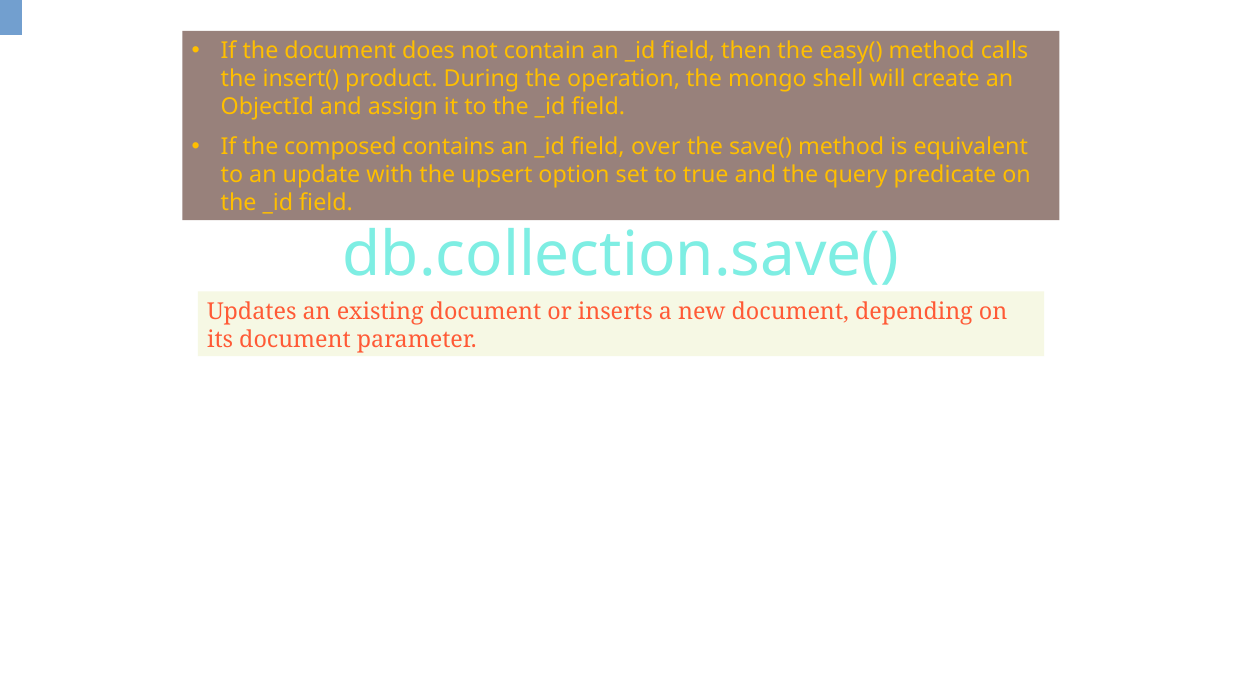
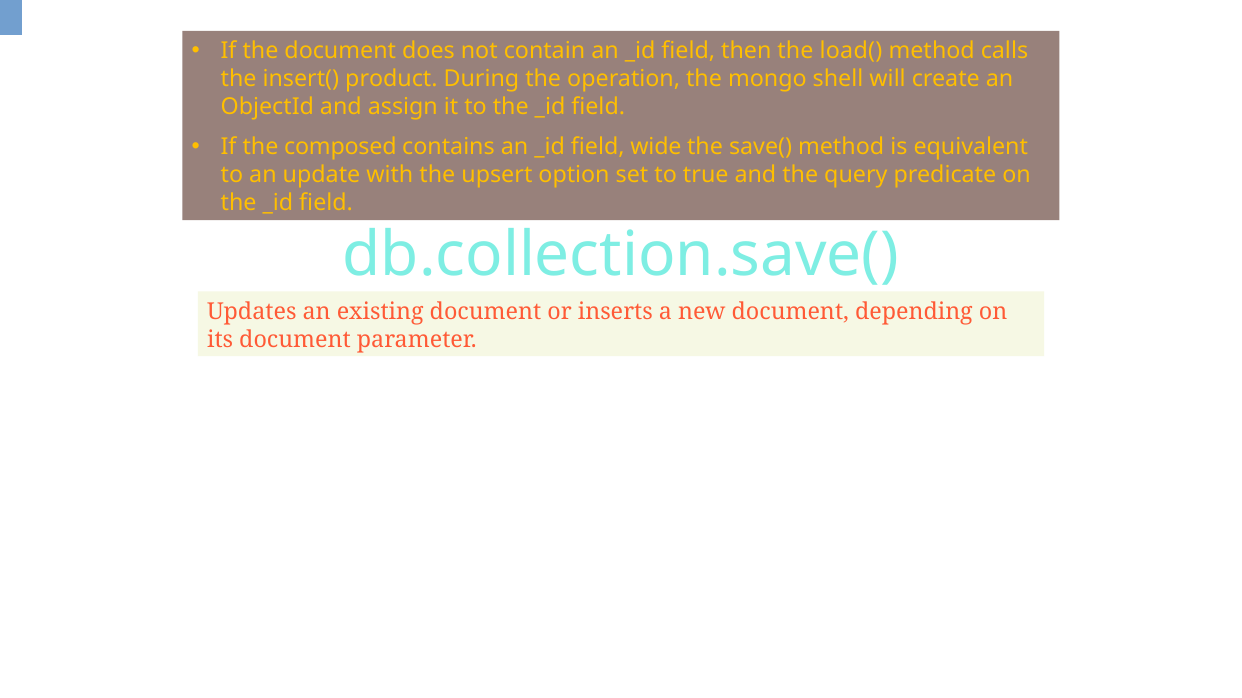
easy(: easy( -> load(
over: over -> wide
